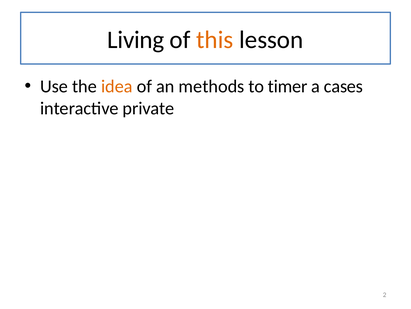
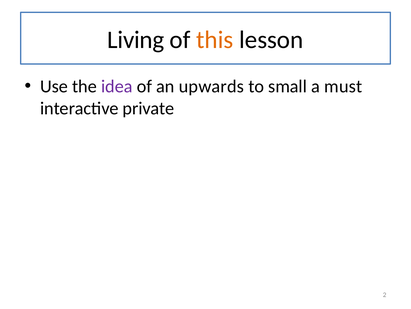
idea colour: orange -> purple
methods: methods -> upwards
timer: timer -> small
cases: cases -> must
